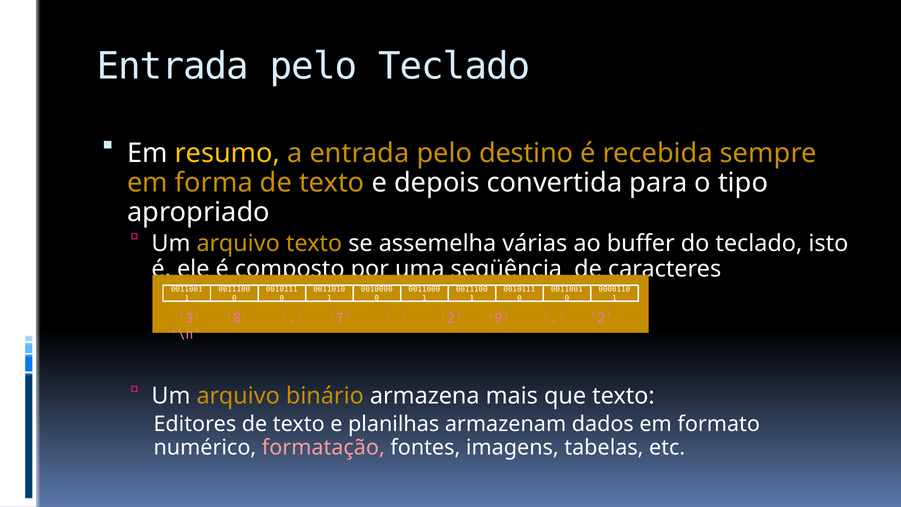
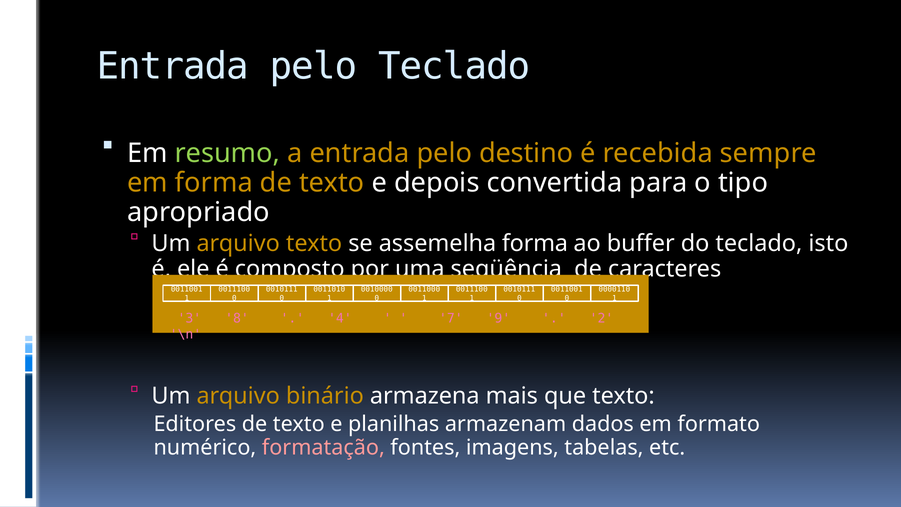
resumo colour: yellow -> light green
assemelha várias: várias -> forma
7: 7 -> 4
2 at (451, 318): 2 -> 7
